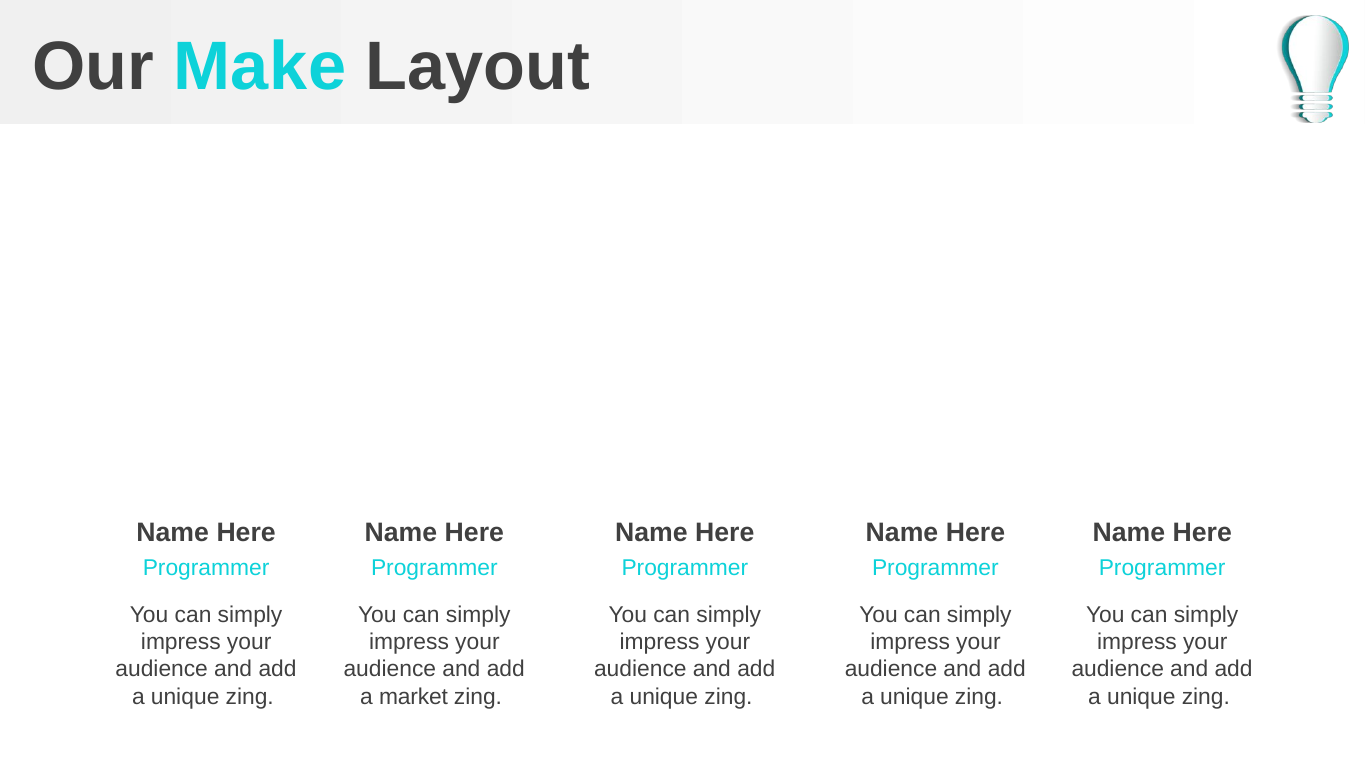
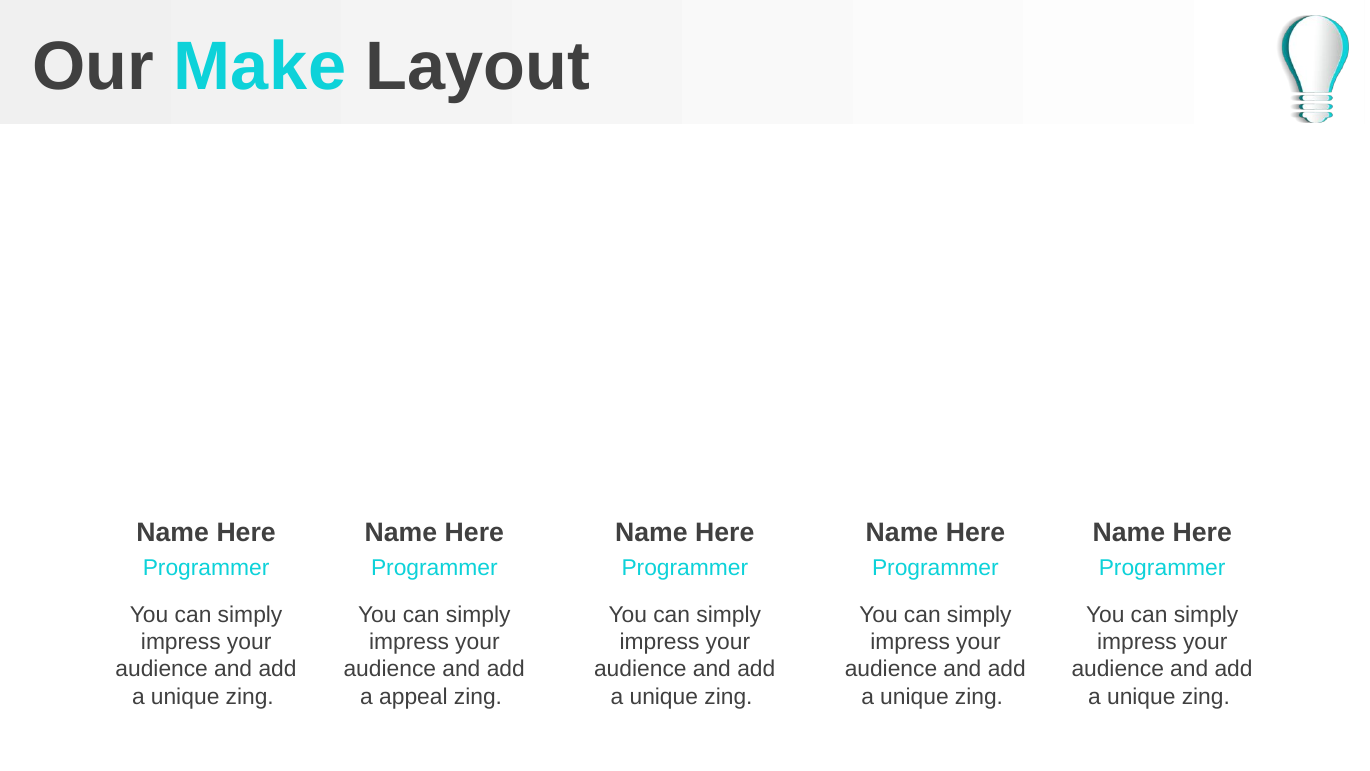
market: market -> appeal
